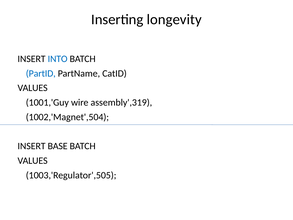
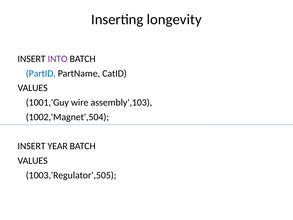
INTO colour: blue -> purple
assembly',319: assembly',319 -> assembly',103
BASE: BASE -> YEAR
